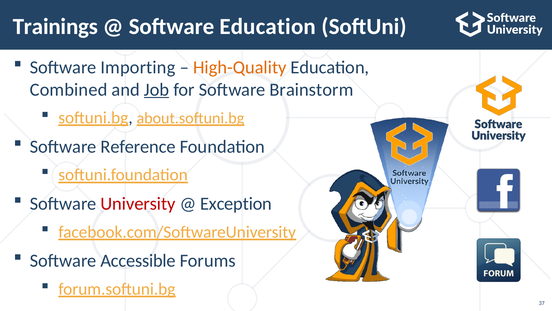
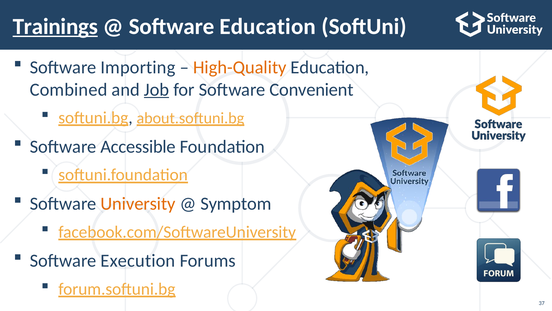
Trainings underline: none -> present
Brainstorm: Brainstorm -> Convenient
Reference: Reference -> Accessible
University colour: red -> orange
Exception: Exception -> Symptom
Accessible: Accessible -> Execution
